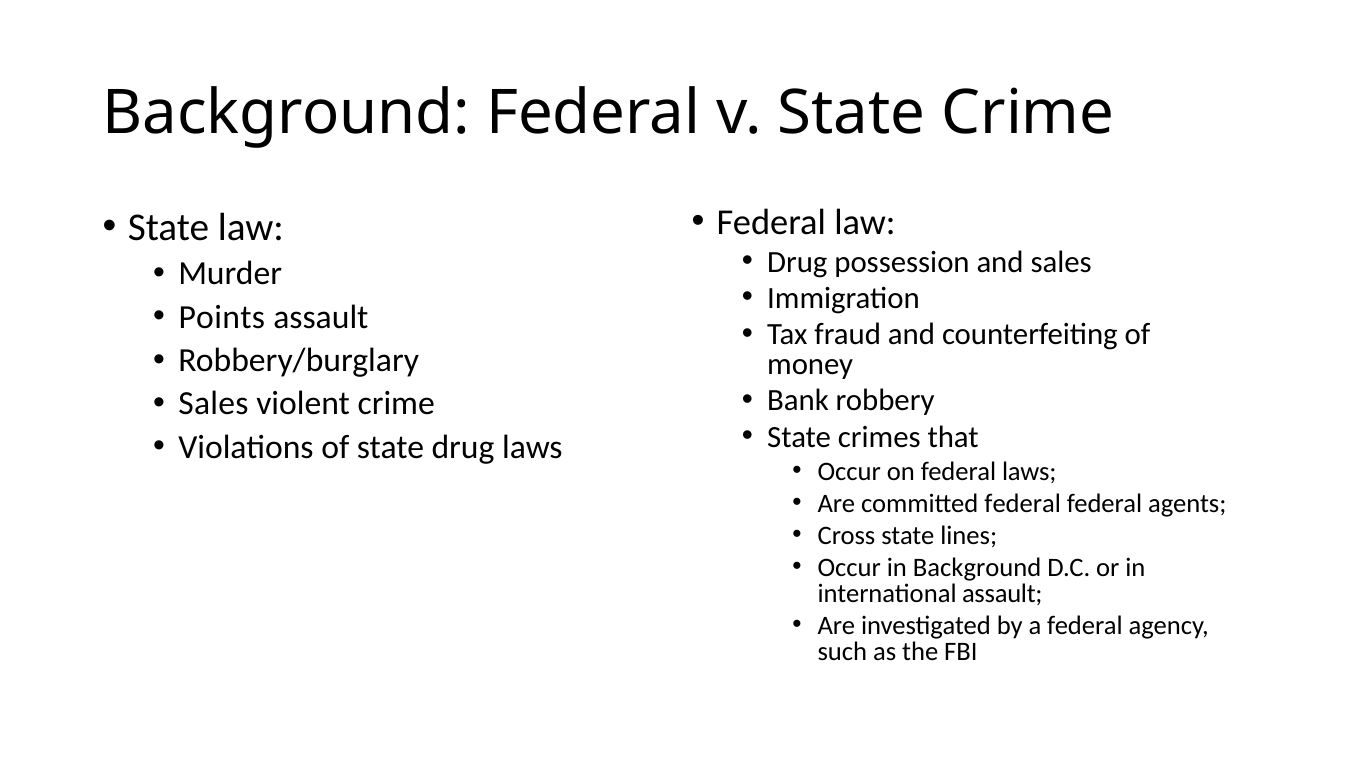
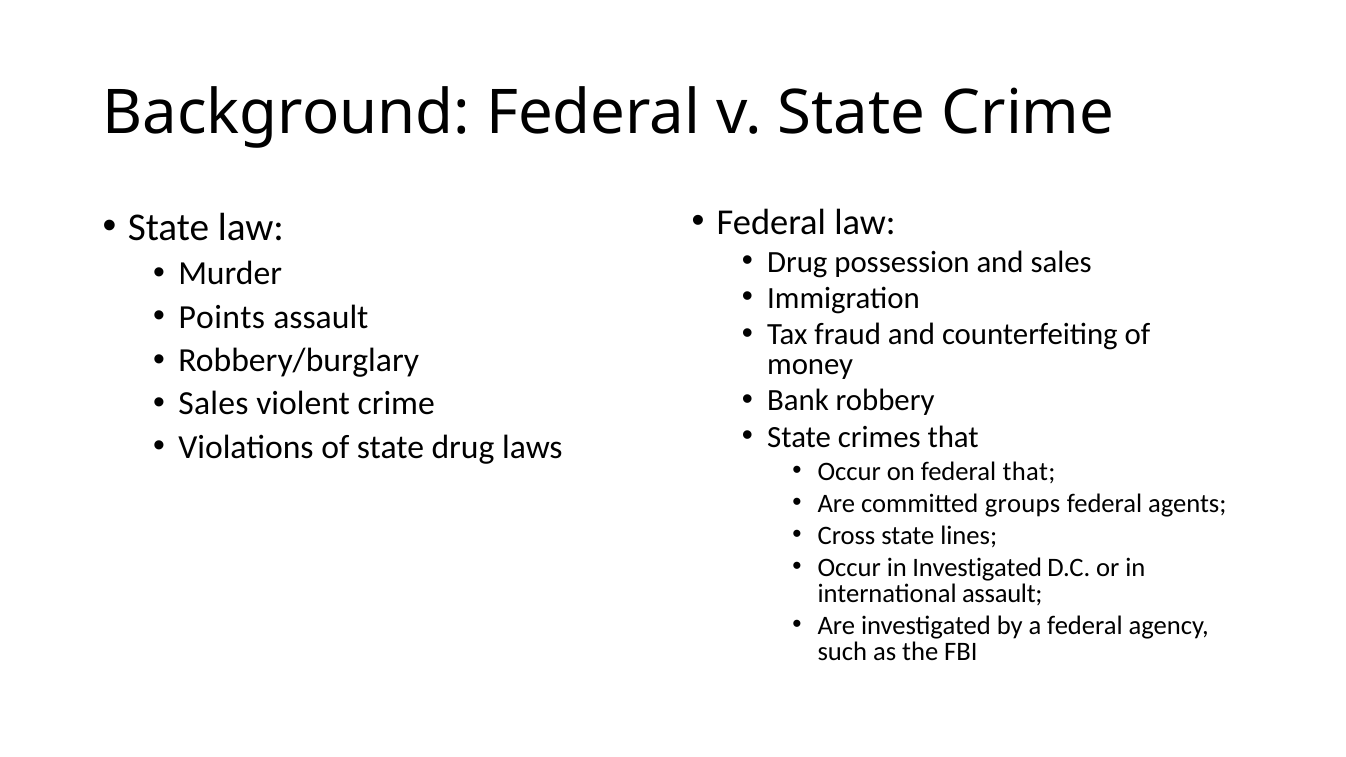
federal laws: laws -> that
committed federal: federal -> groups
in Background: Background -> Investigated
